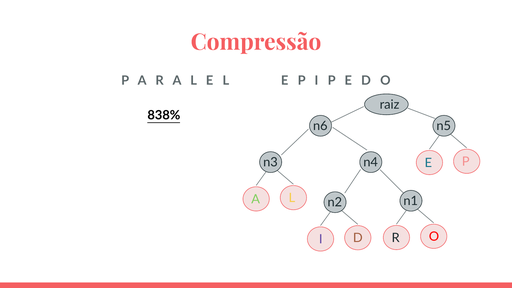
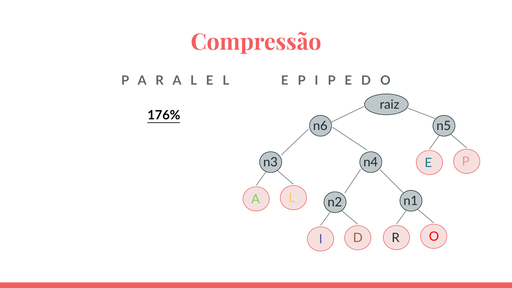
838%: 838% -> 176%
